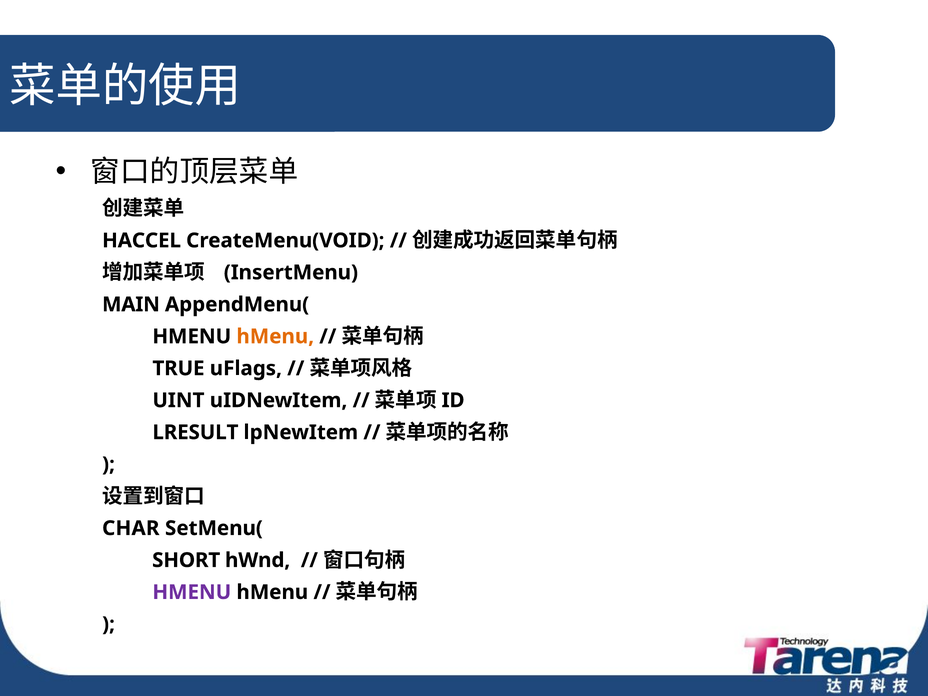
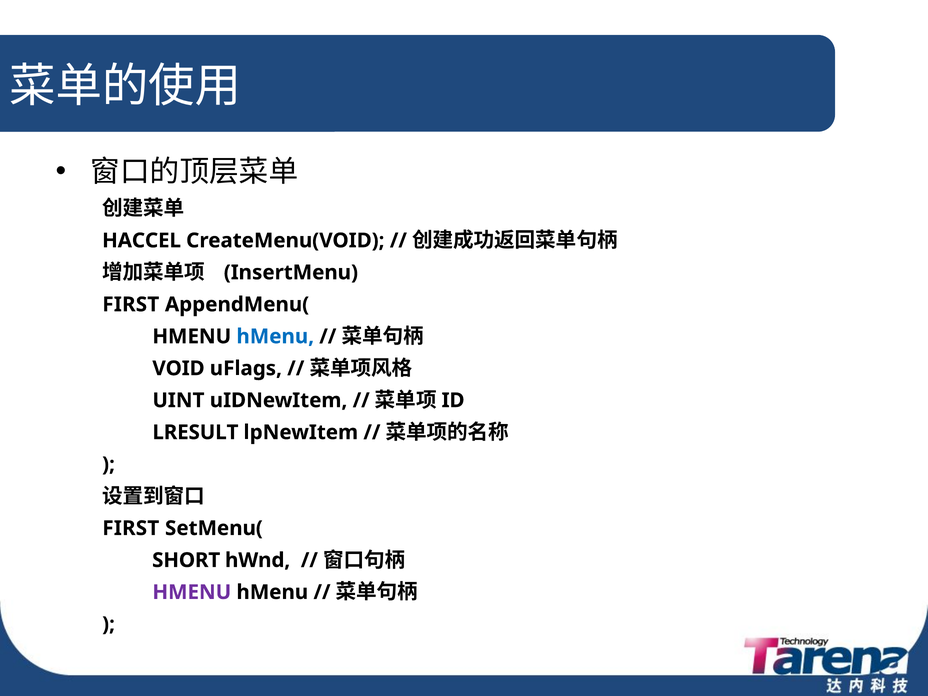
MAIN at (131, 304): MAIN -> FIRST
hMenu at (275, 336) colour: orange -> blue
TRUE: TRUE -> VOID
CHAR at (131, 528): CHAR -> FIRST
